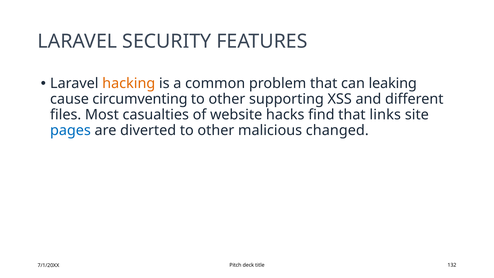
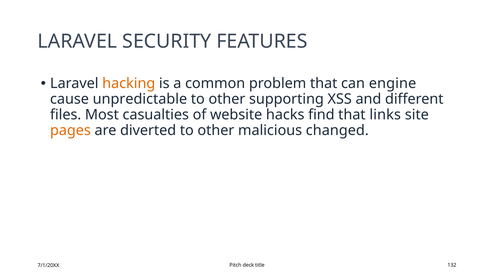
leaking: leaking -> engine
circumventing: circumventing -> unpredictable
pages colour: blue -> orange
